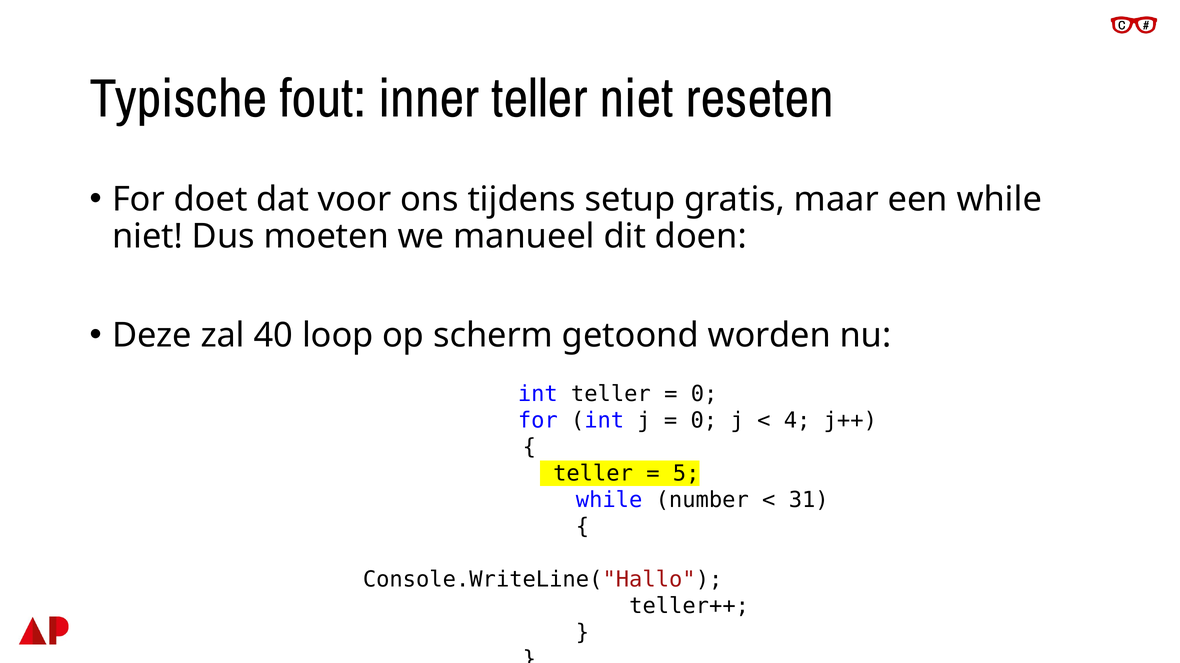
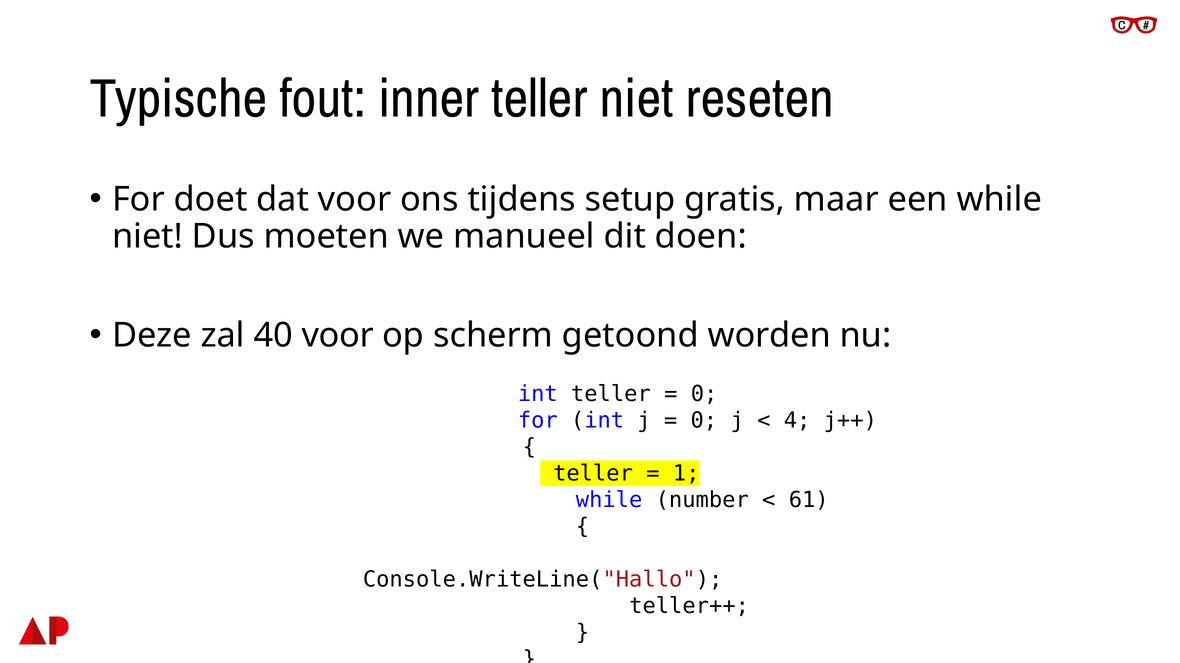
40 loop: loop -> voor
5: 5 -> 1
31: 31 -> 61
